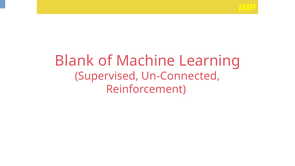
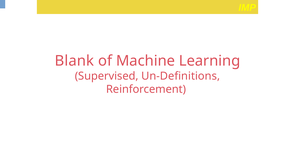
Un-Connected: Un-Connected -> Un-Definitions
